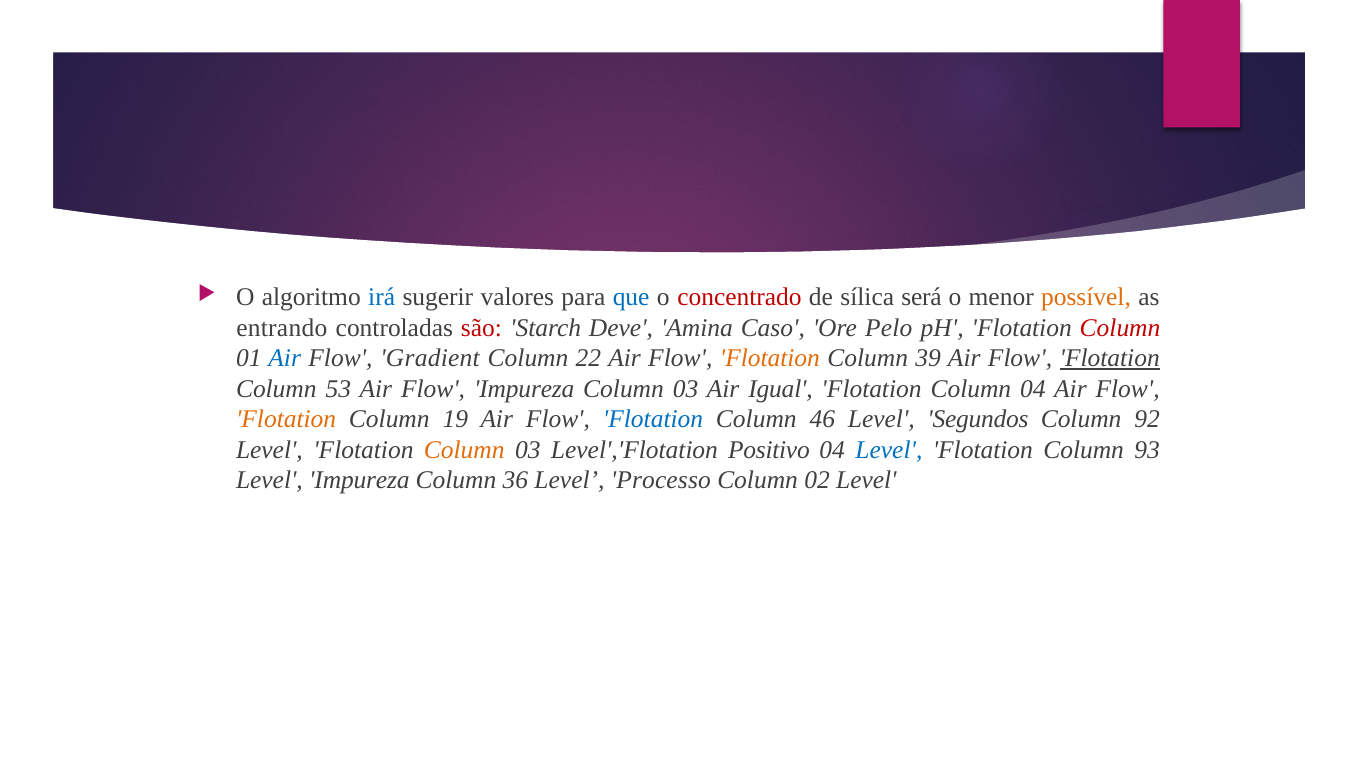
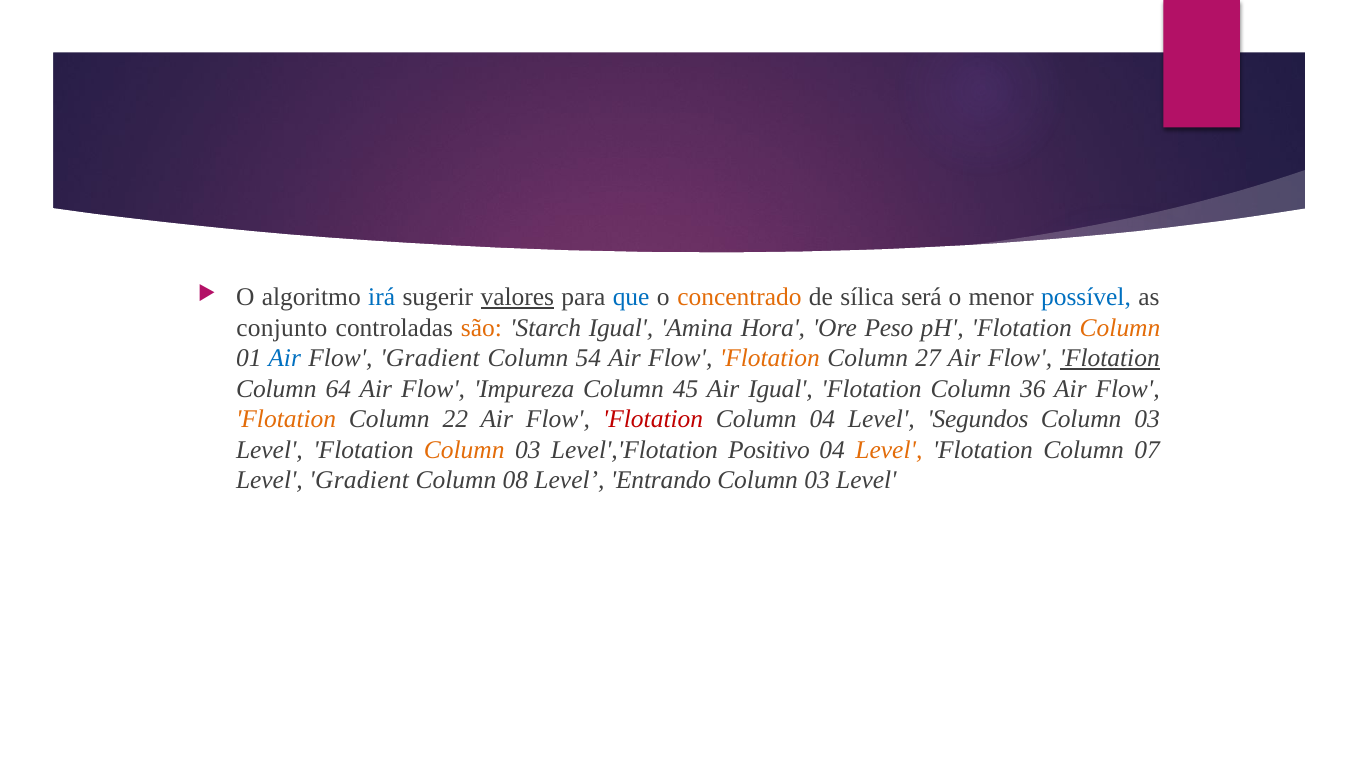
valores underline: none -> present
concentrado colour: red -> orange
possível colour: orange -> blue
entrando: entrando -> conjunto
são colour: red -> orange
Starch Deve: Deve -> Igual
Caso: Caso -> Hora
Pelo: Pelo -> Peso
Column at (1120, 328) colour: red -> orange
22: 22 -> 54
39: 39 -> 27
53: 53 -> 64
03 at (686, 389): 03 -> 45
Column 04: 04 -> 36
19: 19 -> 22
Flotation at (653, 420) colour: blue -> red
Column 46: 46 -> 04
92 at (1147, 420): 92 -> 03
Level at (889, 450) colour: blue -> orange
93: 93 -> 07
Level Impureza: Impureza -> Gradient
36: 36 -> 08
Processo: Processo -> Entrando
02 at (817, 481): 02 -> 03
